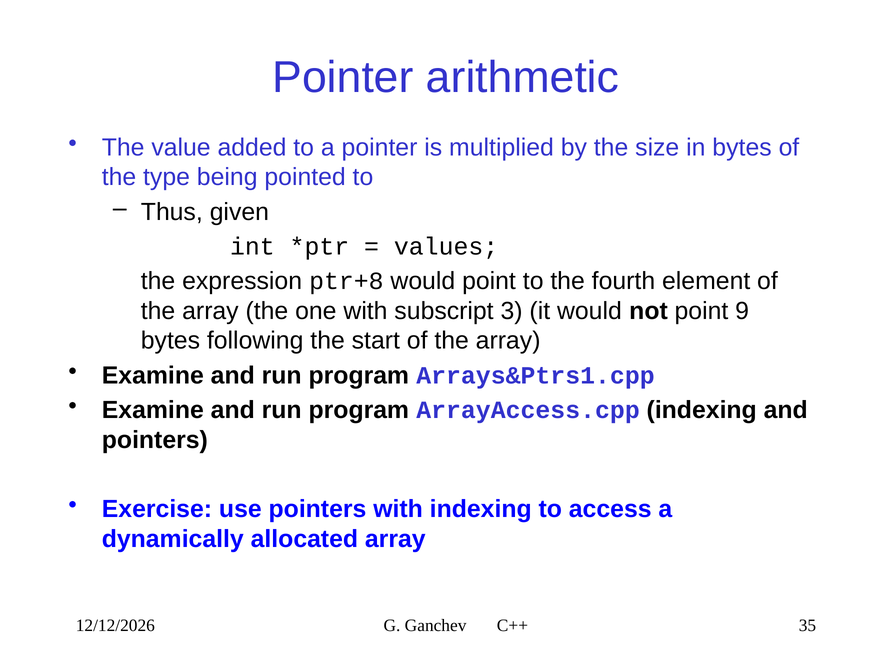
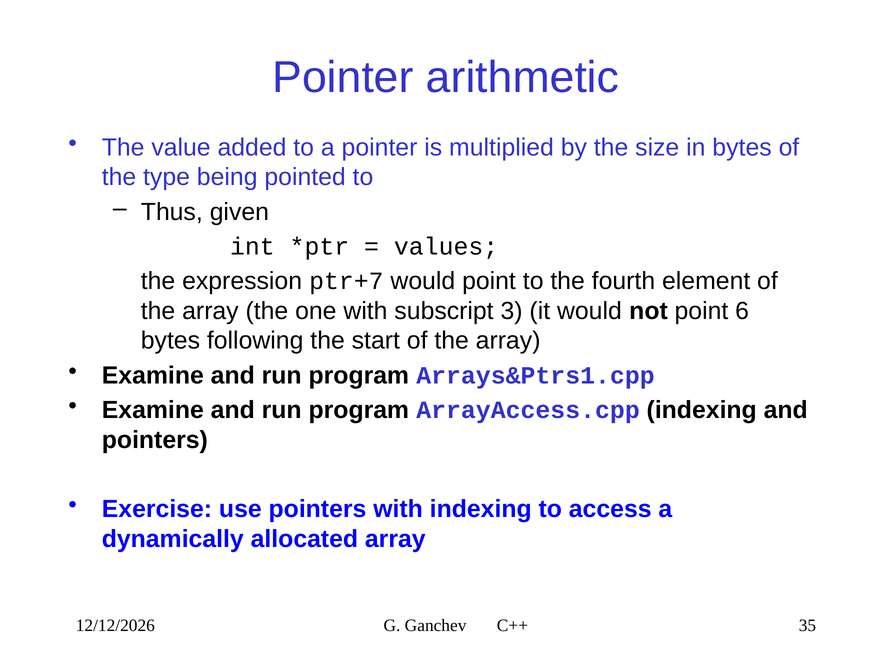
ptr+8: ptr+8 -> ptr+7
9: 9 -> 6
